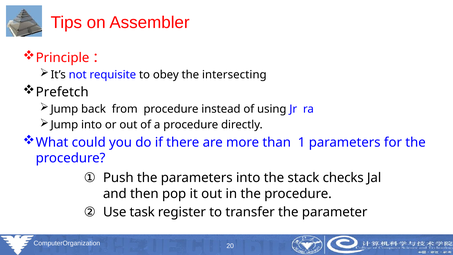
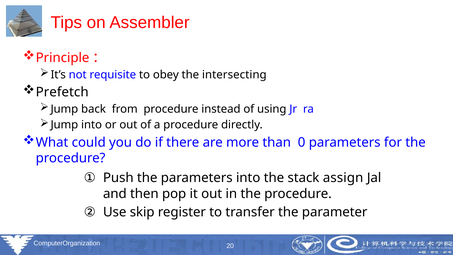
1: 1 -> 0
checks: checks -> assign
task: task -> skip
